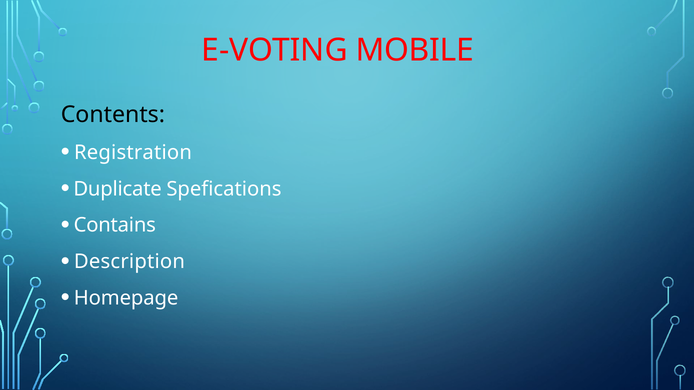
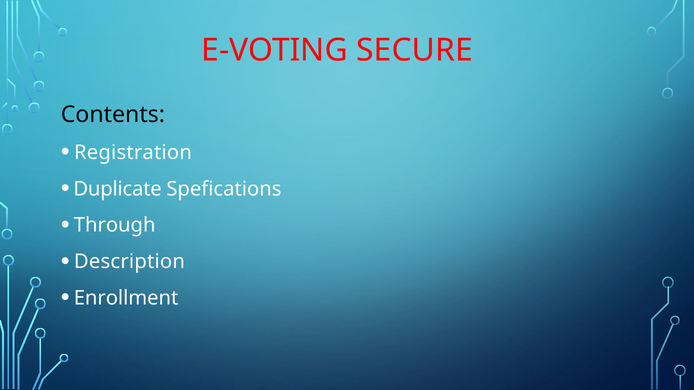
MOBILE: MOBILE -> SECURE
Contains: Contains -> Through
Homepage: Homepage -> Enrollment
